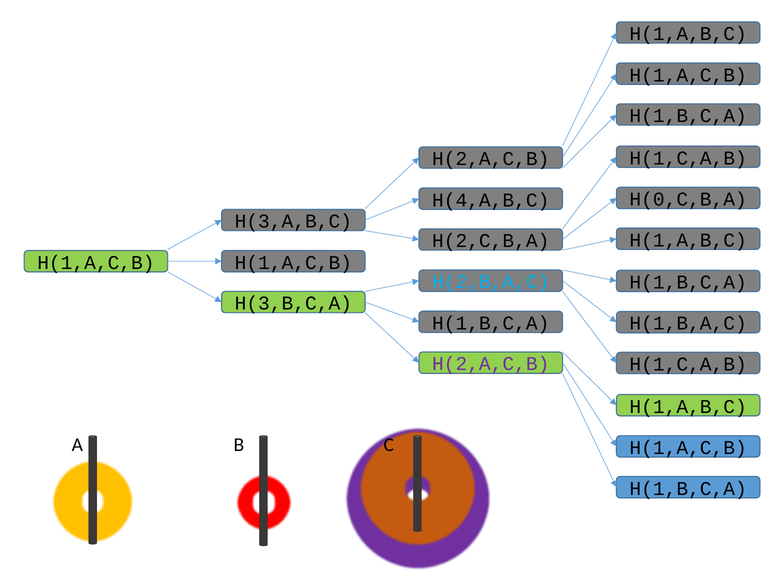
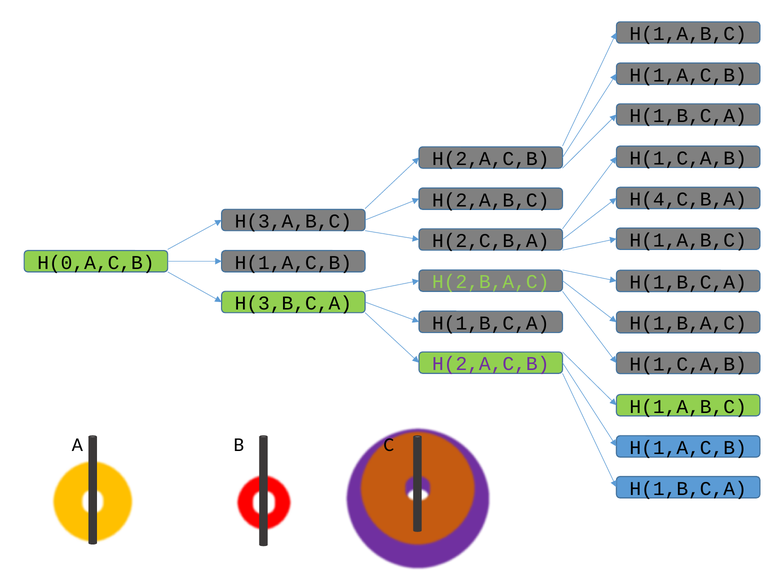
H(0,C,B,A: H(0,C,B,A -> H(4,C,B,A
H(4,A,B,C: H(4,A,B,C -> H(2,A,B,C
H(1,A,C,B at (96, 262): H(1,A,C,B -> H(0,A,C,B
H(2,B,A,C colour: light blue -> light green
